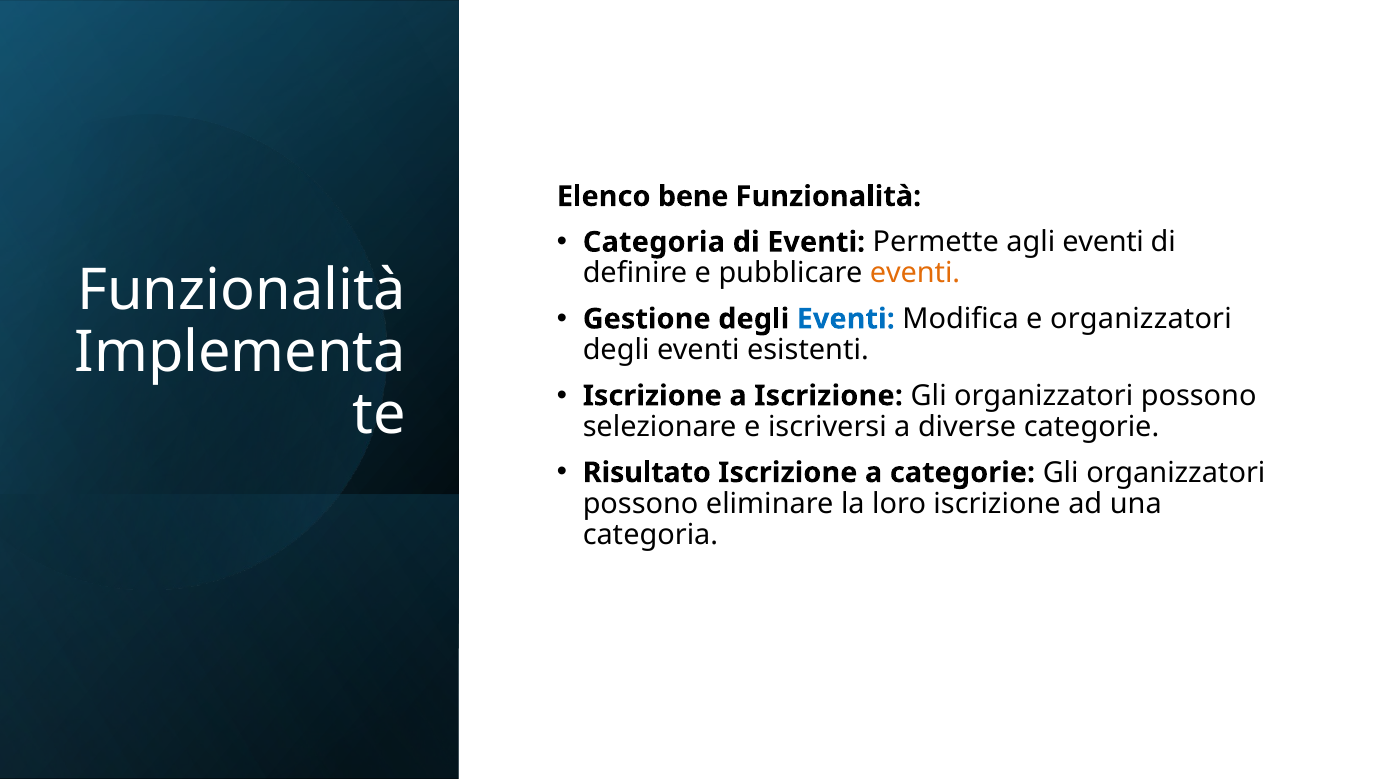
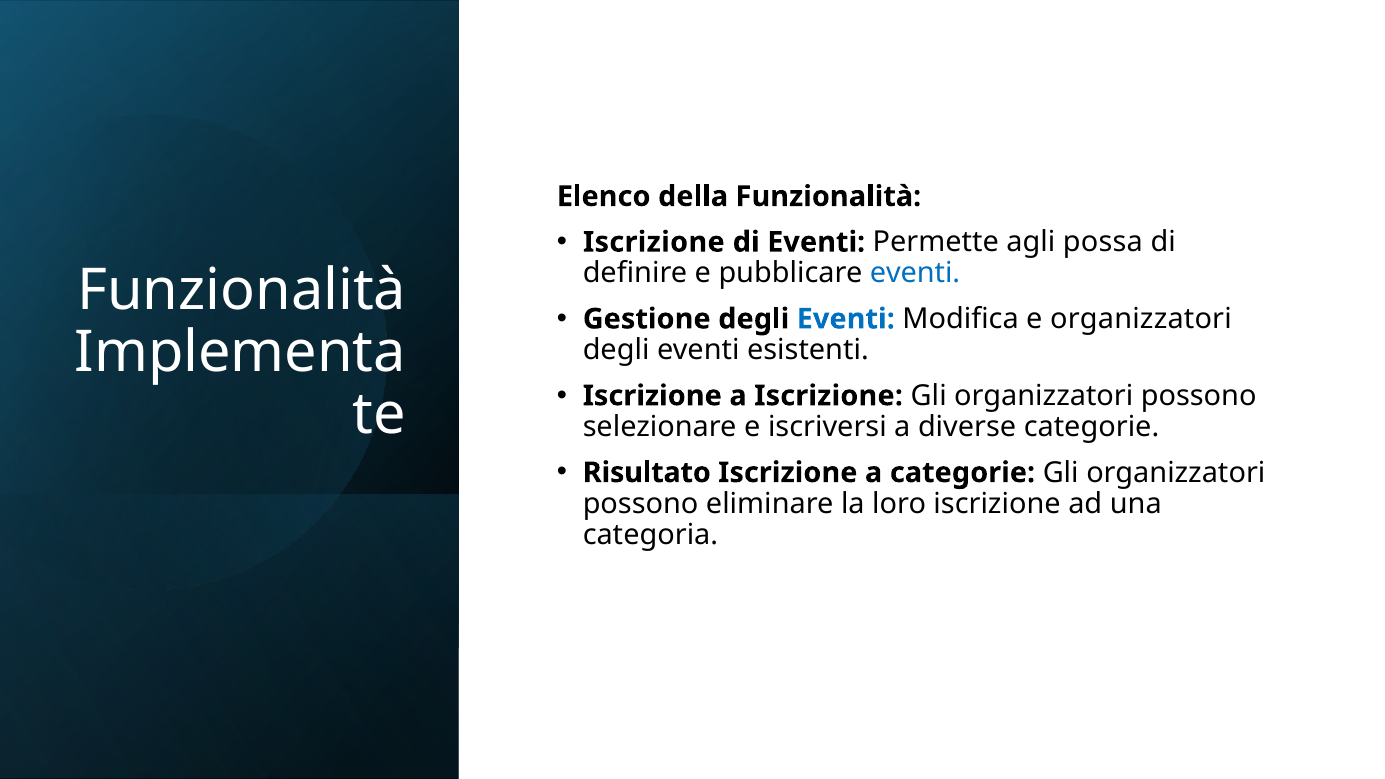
bene: bene -> della
Categoria at (654, 242): Categoria -> Iscrizione
agli eventi: eventi -> possa
eventi at (915, 273) colour: orange -> blue
